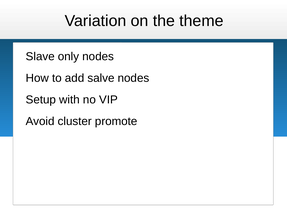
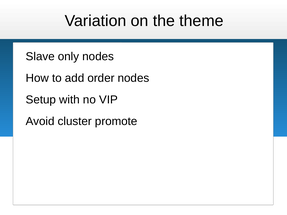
salve: salve -> order
